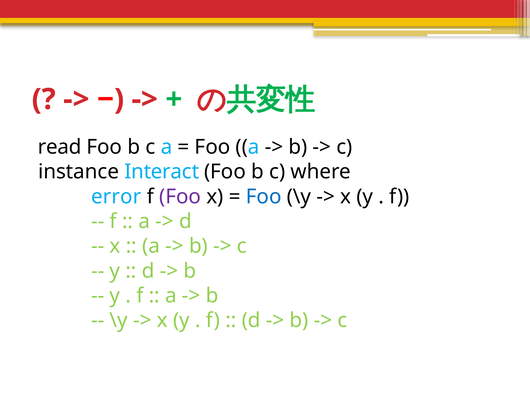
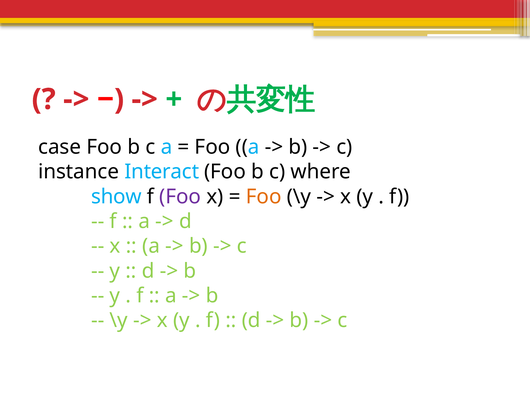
read: read -> case
error: error -> show
Foo at (264, 196) colour: blue -> orange
